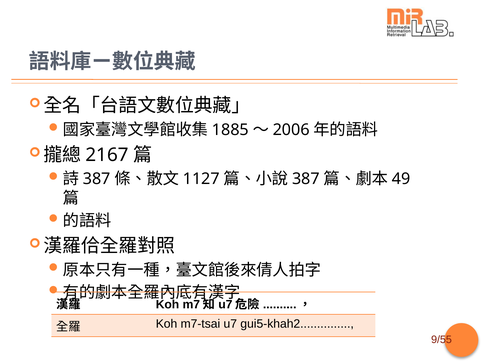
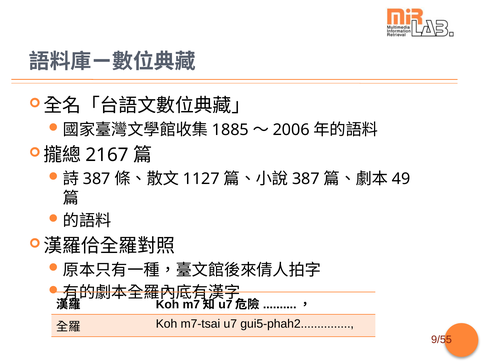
gui5-khah2: gui5-khah2 -> gui5-phah2
